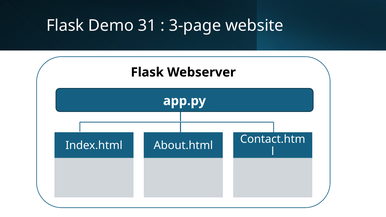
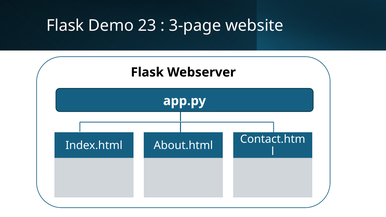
31: 31 -> 23
